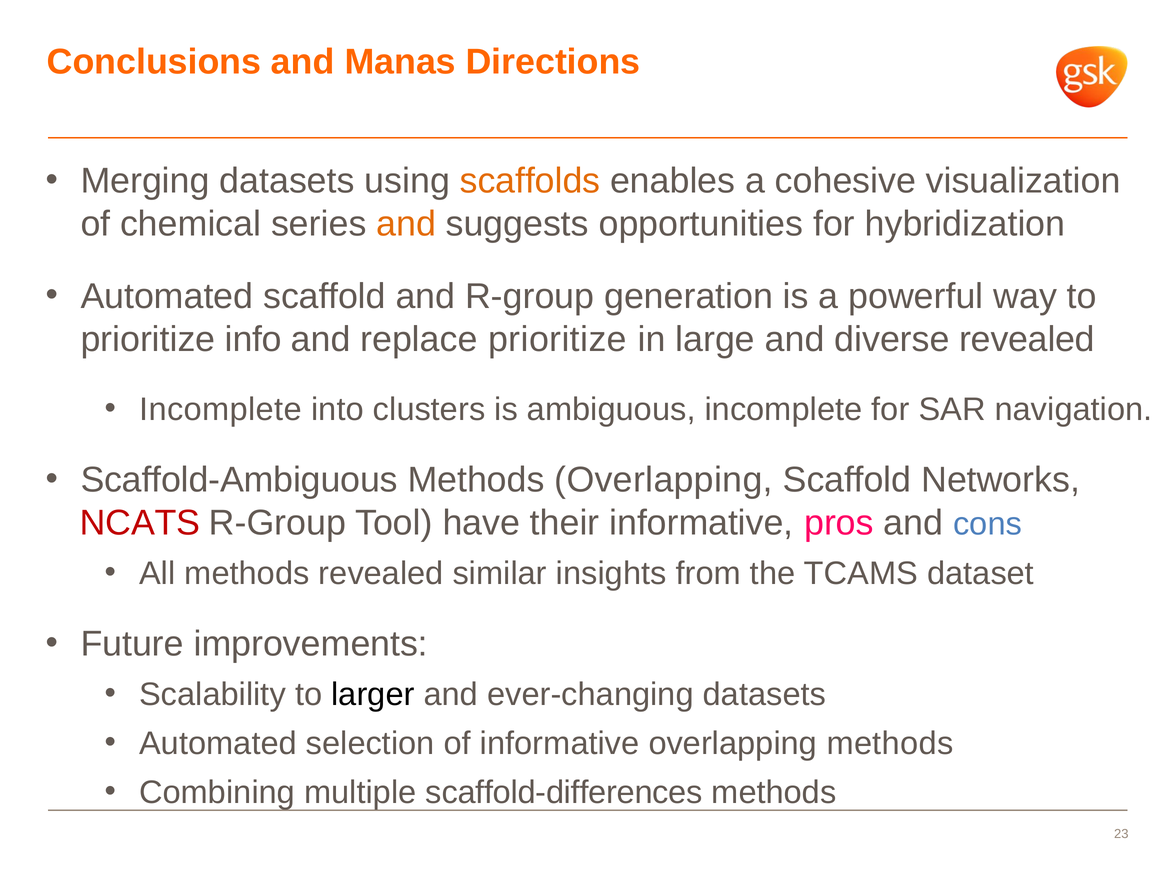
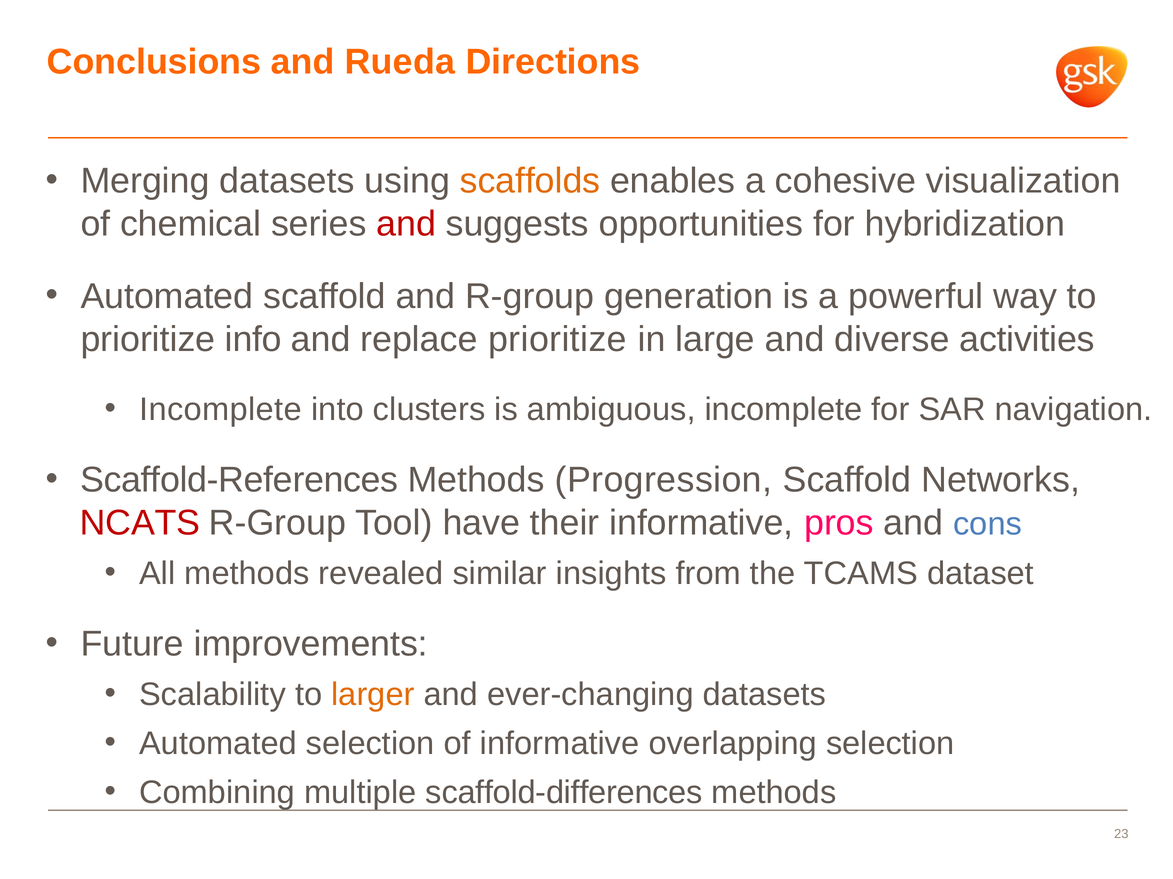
Manas: Manas -> Rueda
and at (406, 224) colour: orange -> red
diverse revealed: revealed -> activities
Scaffold-Ambiguous: Scaffold-Ambiguous -> Scaffold-References
Methods Overlapping: Overlapping -> Progression
larger colour: black -> orange
overlapping methods: methods -> selection
